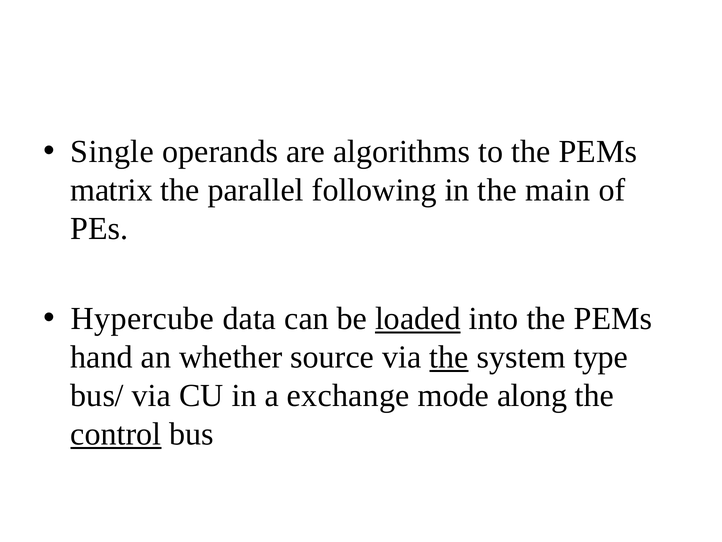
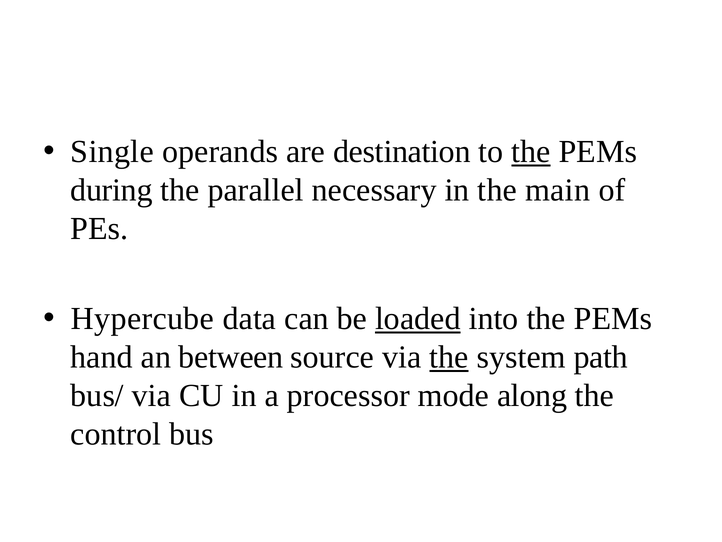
algorithms: algorithms -> destination
the at (531, 151) underline: none -> present
matrix: matrix -> during
following: following -> necessary
whether: whether -> between
type: type -> path
exchange: exchange -> processor
control underline: present -> none
